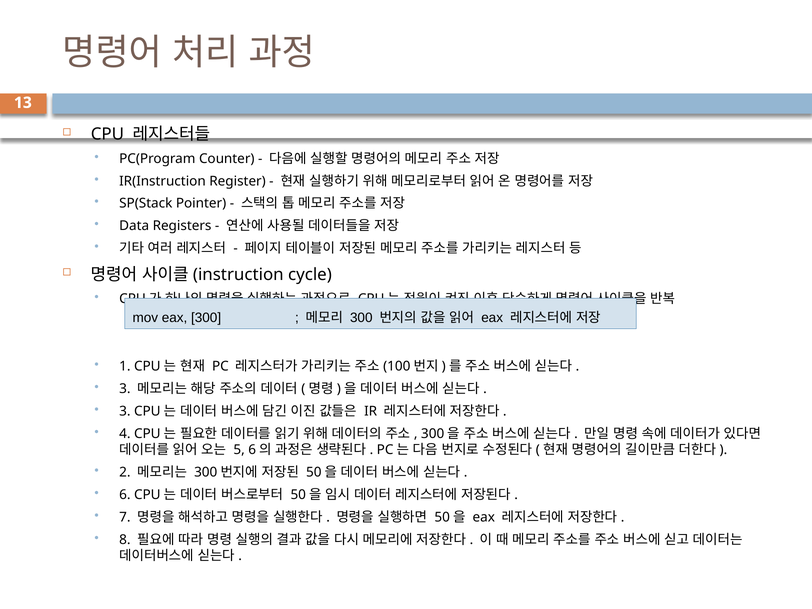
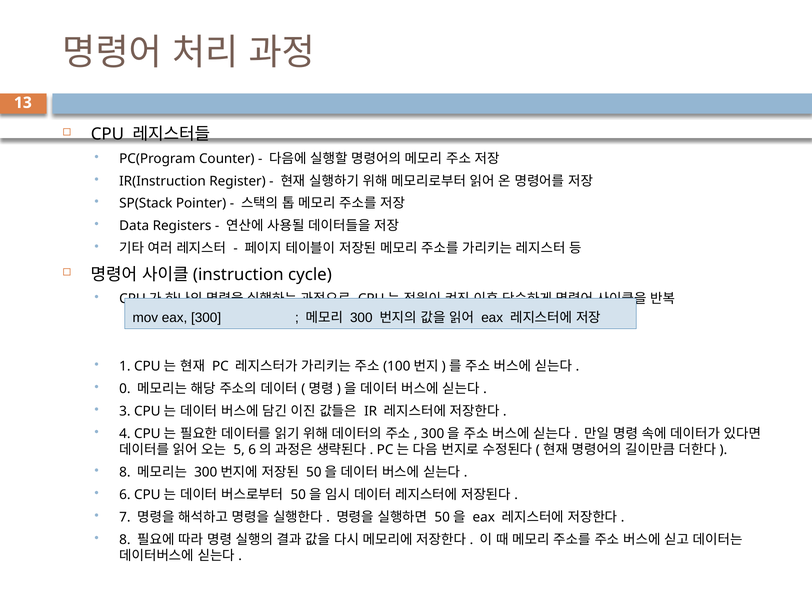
3 at (125, 389): 3 -> 0
2 at (125, 472): 2 -> 8
